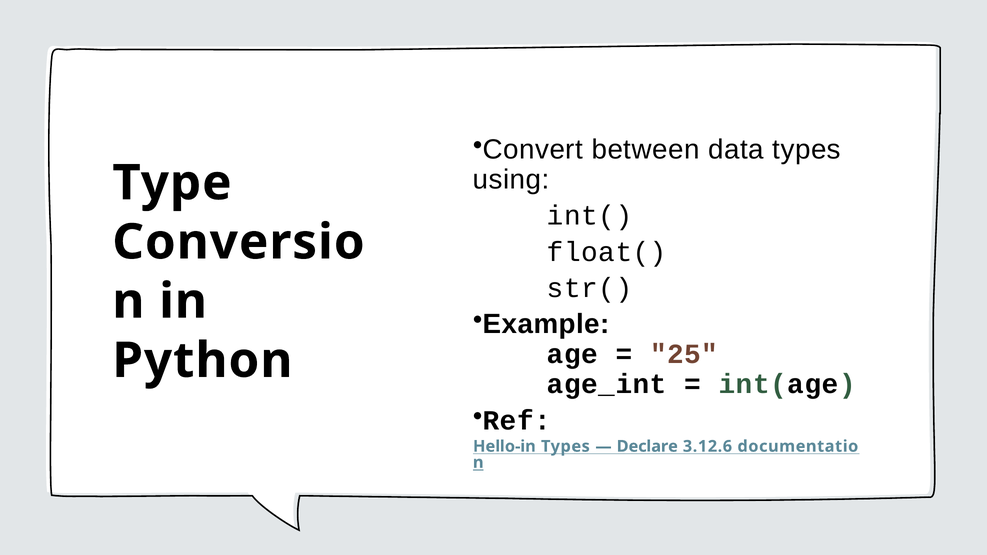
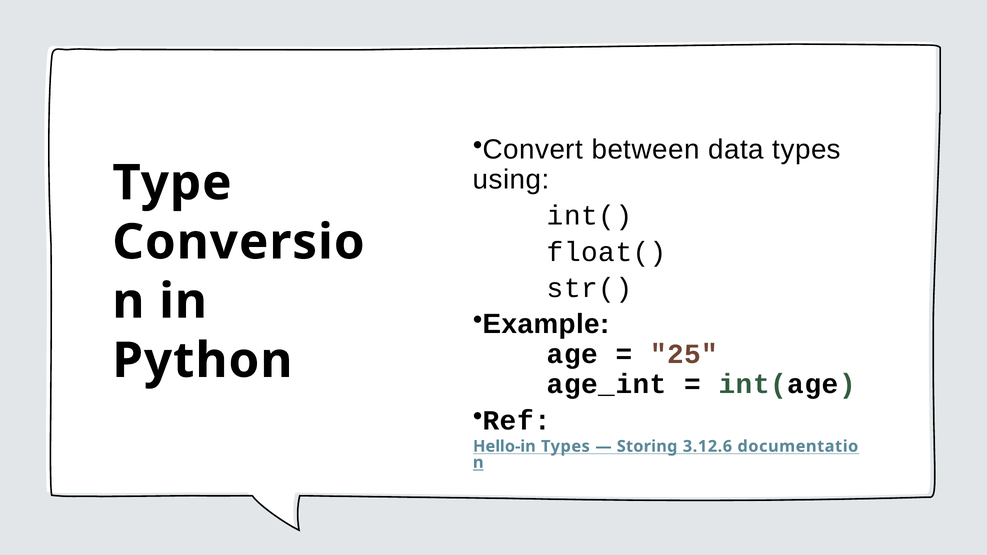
Declare: Declare -> Storing
